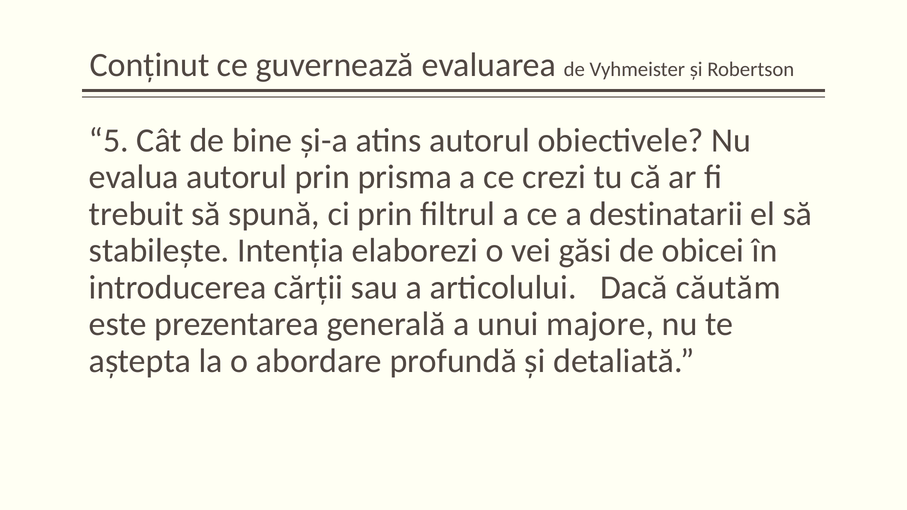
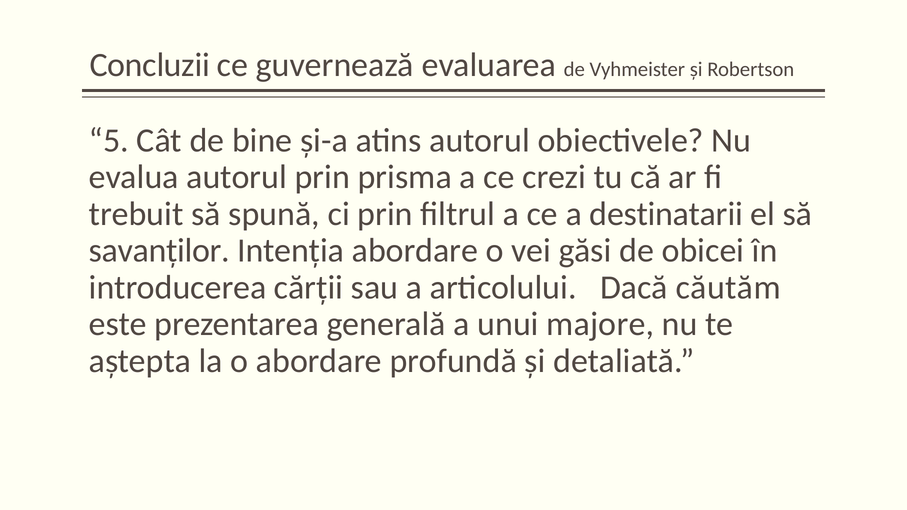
Conținut: Conținut -> Concluzii
stabilește: stabilește -> savanților
Intenția elaborezi: elaborezi -> abordare
